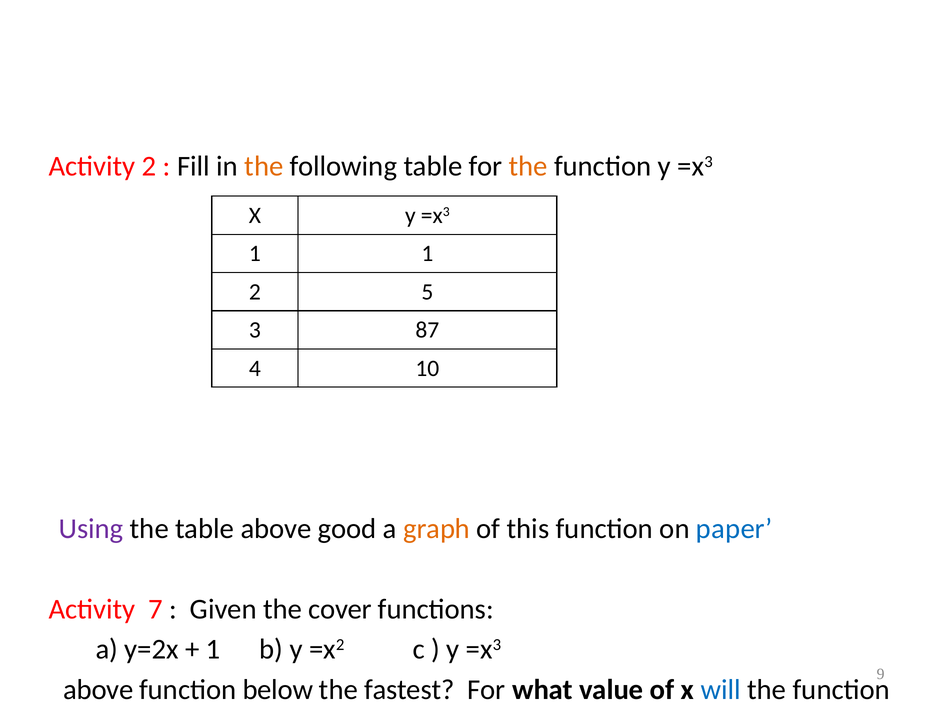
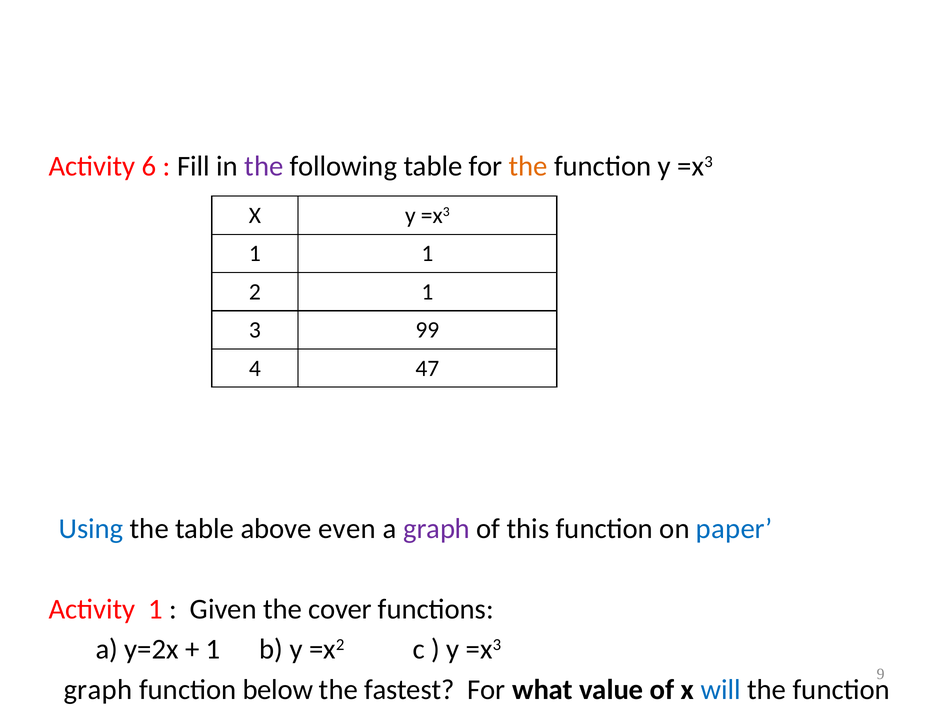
Activity 2: 2 -> 6
the at (264, 166) colour: orange -> purple
2 5: 5 -> 1
87: 87 -> 99
10: 10 -> 47
Using colour: purple -> blue
good: good -> even
graph at (437, 529) colour: orange -> purple
Activity 7: 7 -> 1
above at (98, 689): above -> graph
